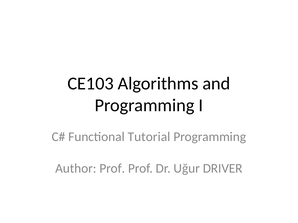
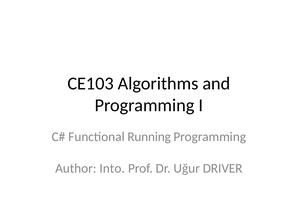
Tutorial: Tutorial -> Running
Author Prof: Prof -> Into
